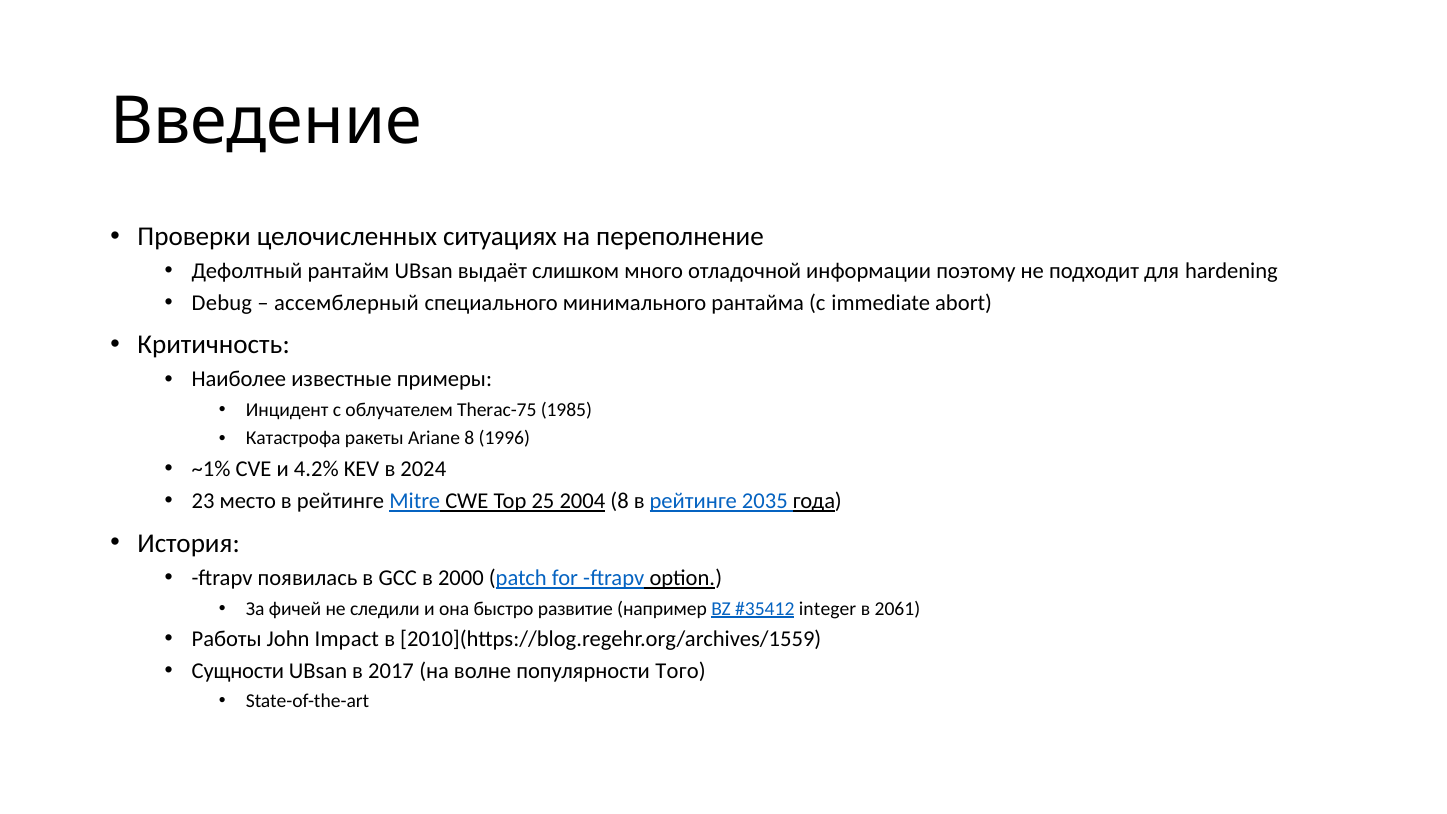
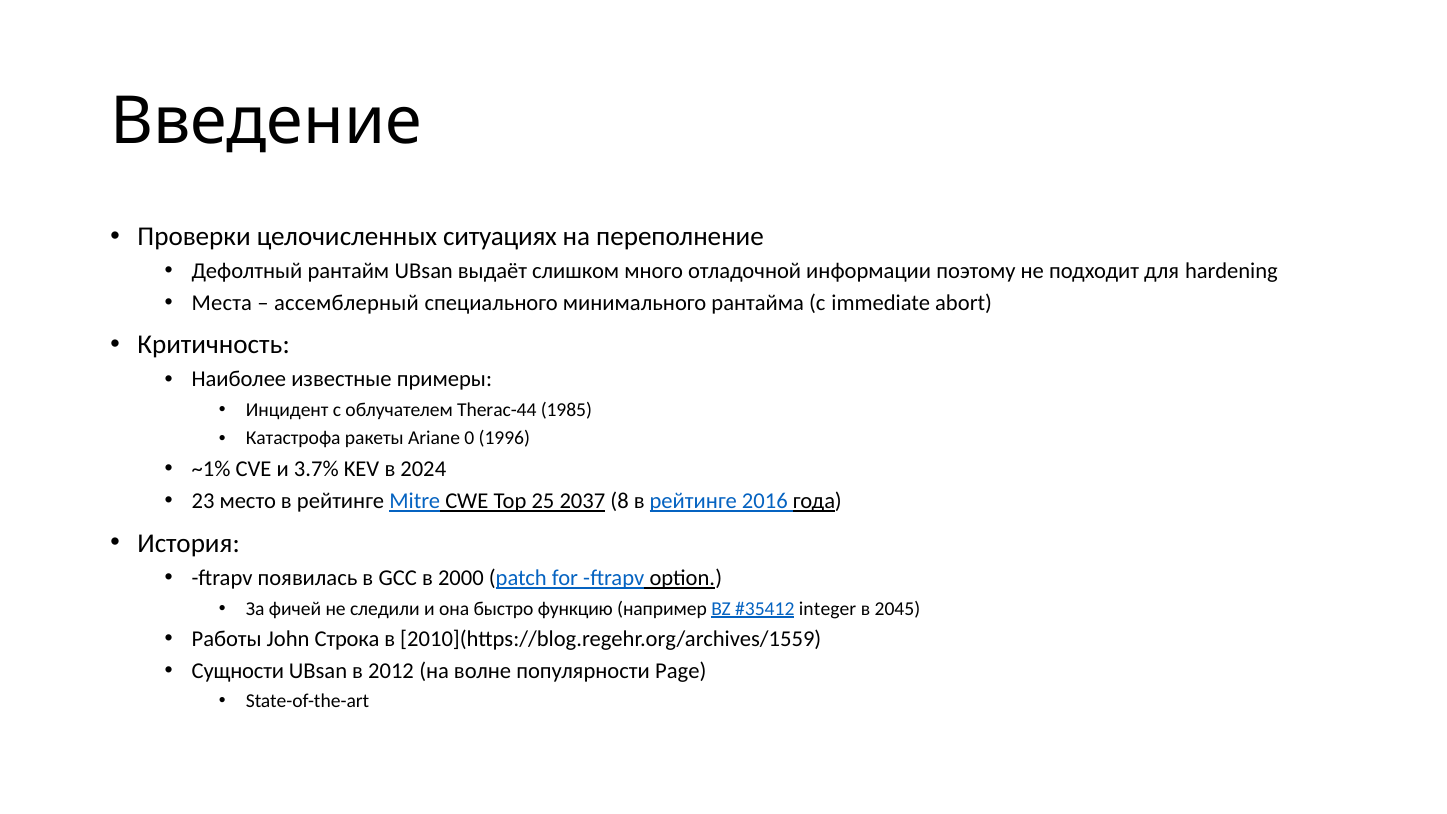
Debug: Debug -> Места
Therac-75: Therac-75 -> Therac-44
Ariane 8: 8 -> 0
4.2%: 4.2% -> 3.7%
2004: 2004 -> 2037
2035: 2035 -> 2016
развитие: развитие -> функцию
2061: 2061 -> 2045
Impact: Impact -> Строка
2017: 2017 -> 2012
Того: Того -> Page
